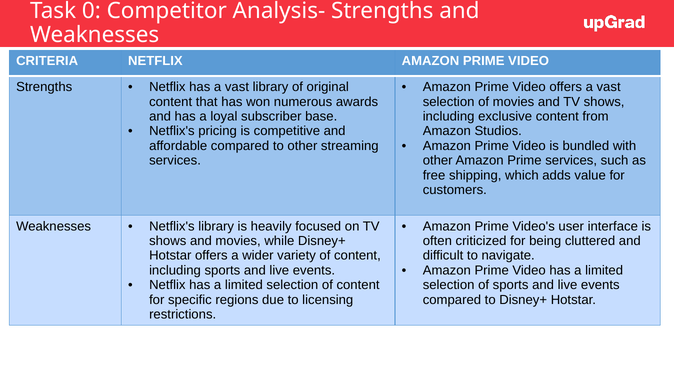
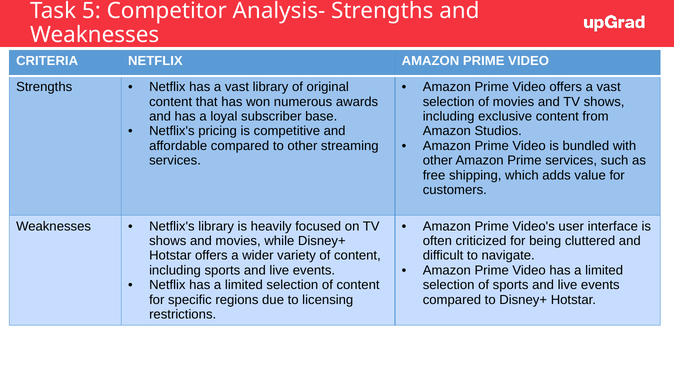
0: 0 -> 5
